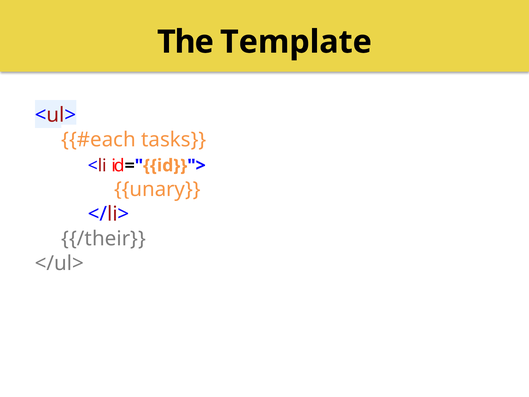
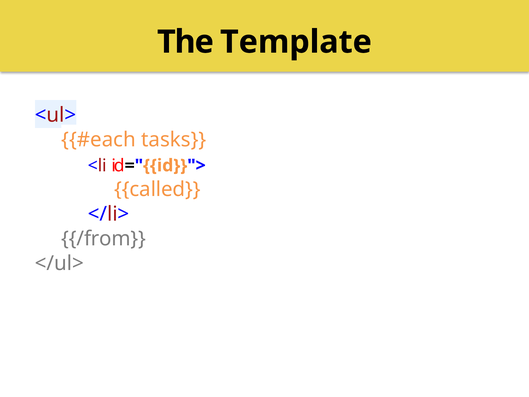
unary: unary -> called
/their: /their -> /from
